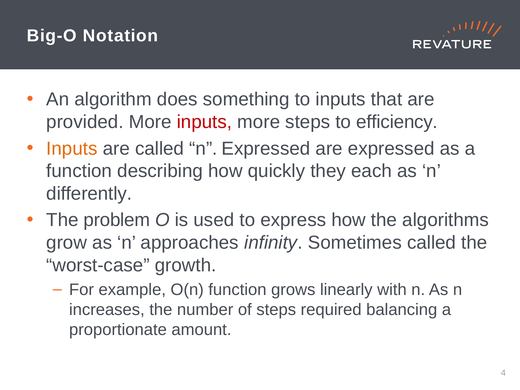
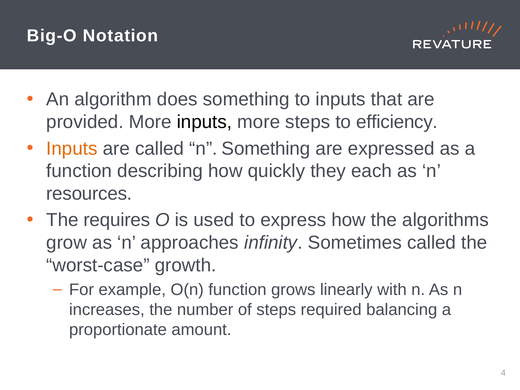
inputs at (204, 122) colour: red -> black
n Expressed: Expressed -> Something
differently: differently -> resources
problem: problem -> requires
